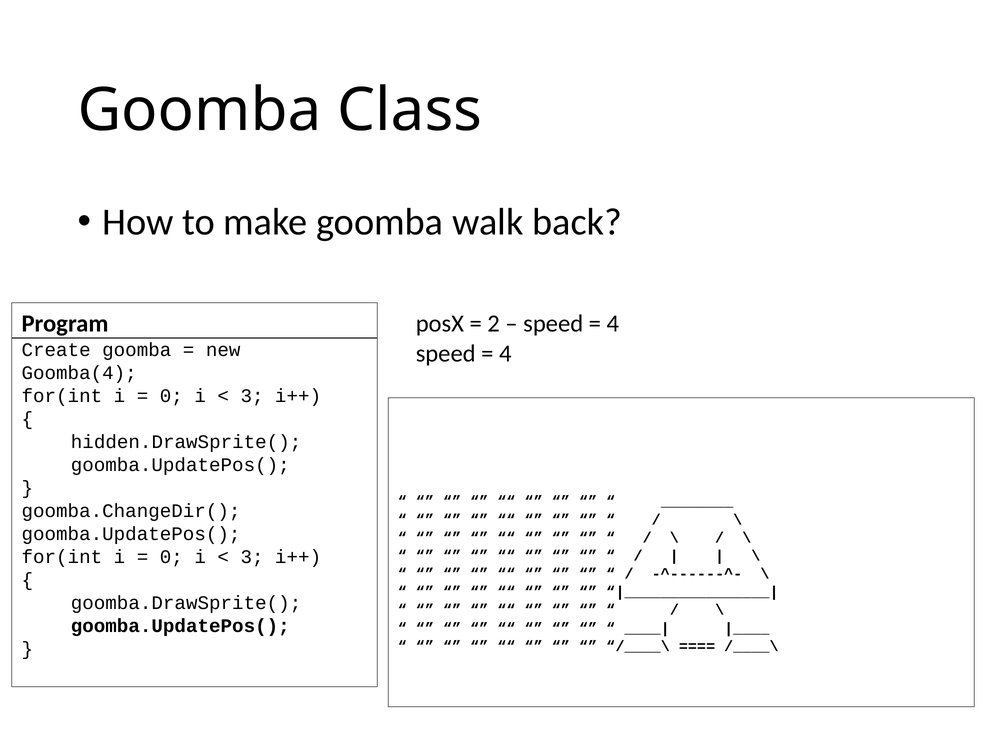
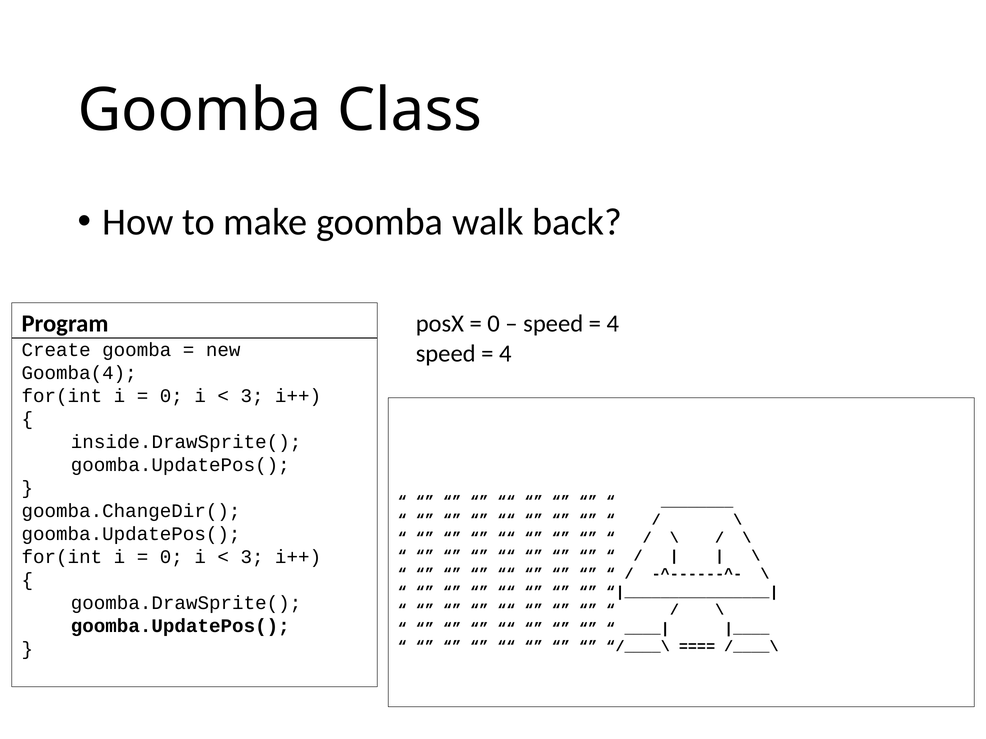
2 at (494, 324): 2 -> 0
hidden.DrawSprite(: hidden.DrawSprite( -> inside.DrawSprite(
